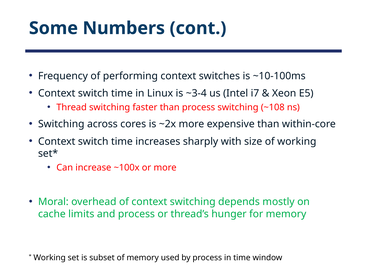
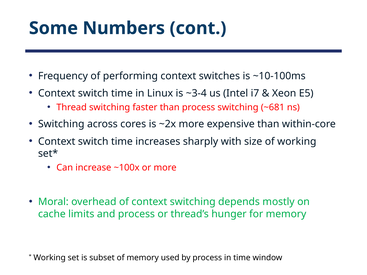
~108: ~108 -> ~681
